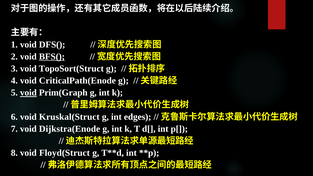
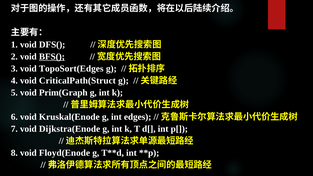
TopoSort(Struct: TopoSort(Struct -> TopoSort(Edges
CriticalPath(Enode: CriticalPath(Enode -> CriticalPath(Struct
void at (28, 93) underline: present -> none
Kruskal(Struct: Kruskal(Struct -> Kruskal(Enode
Floyd(Struct: Floyd(Struct -> Floyd(Enode
